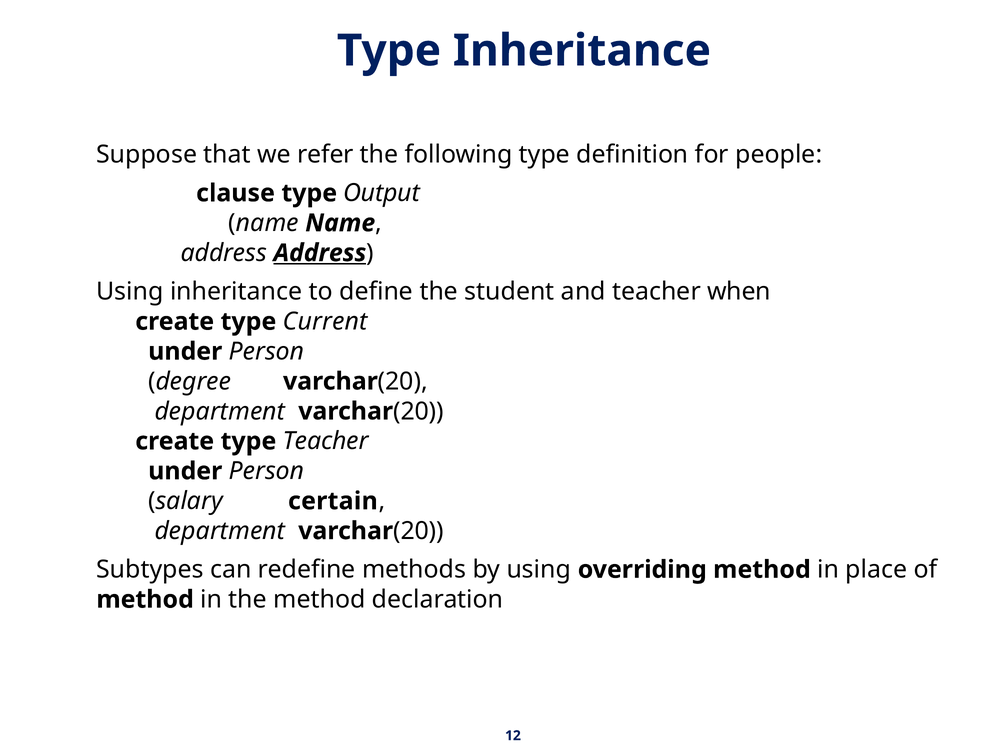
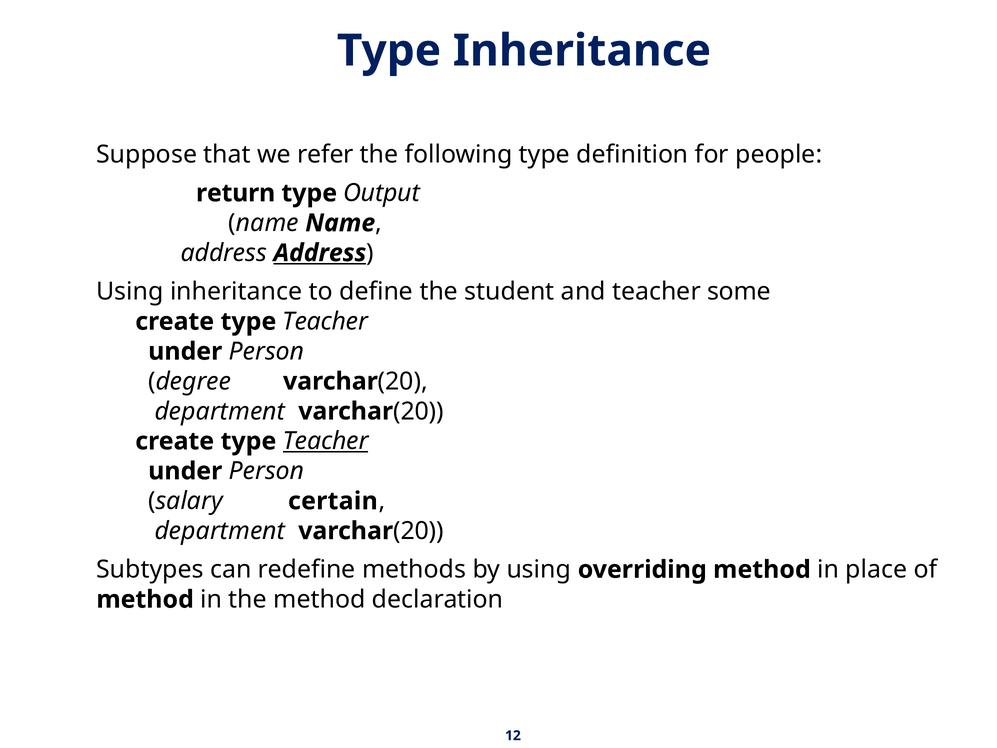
clause: clause -> return
when: when -> some
Current at (325, 321): Current -> Teacher
Teacher at (326, 441) underline: none -> present
